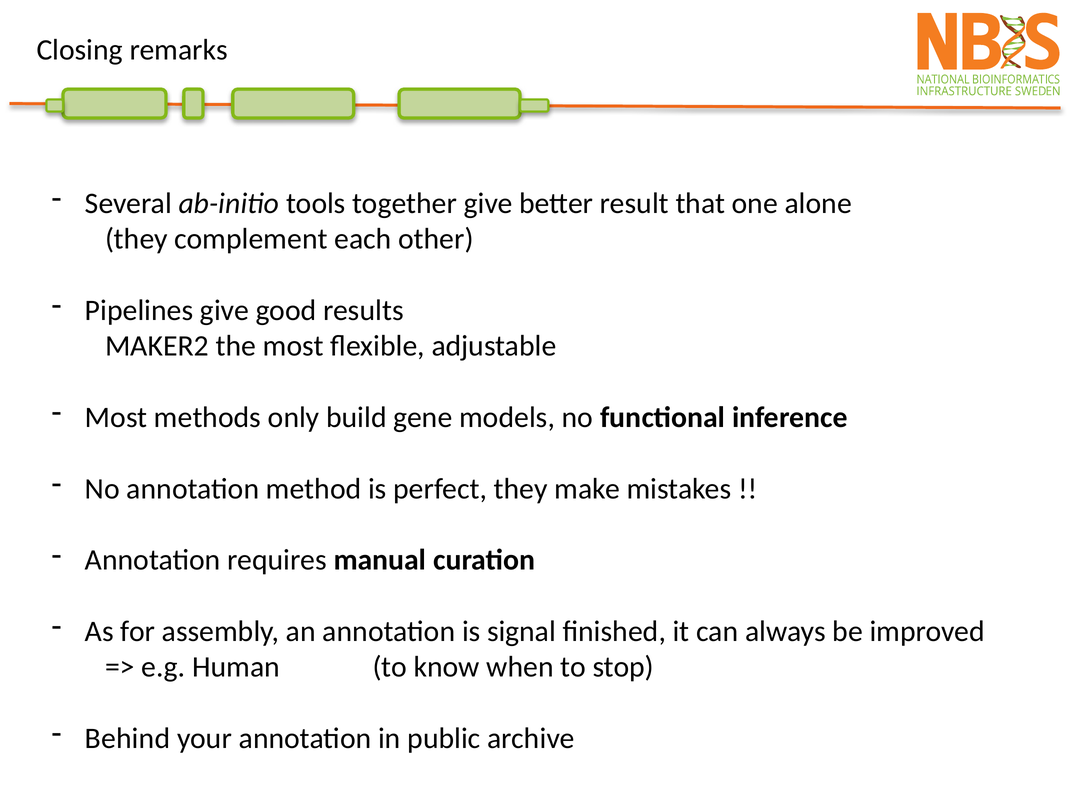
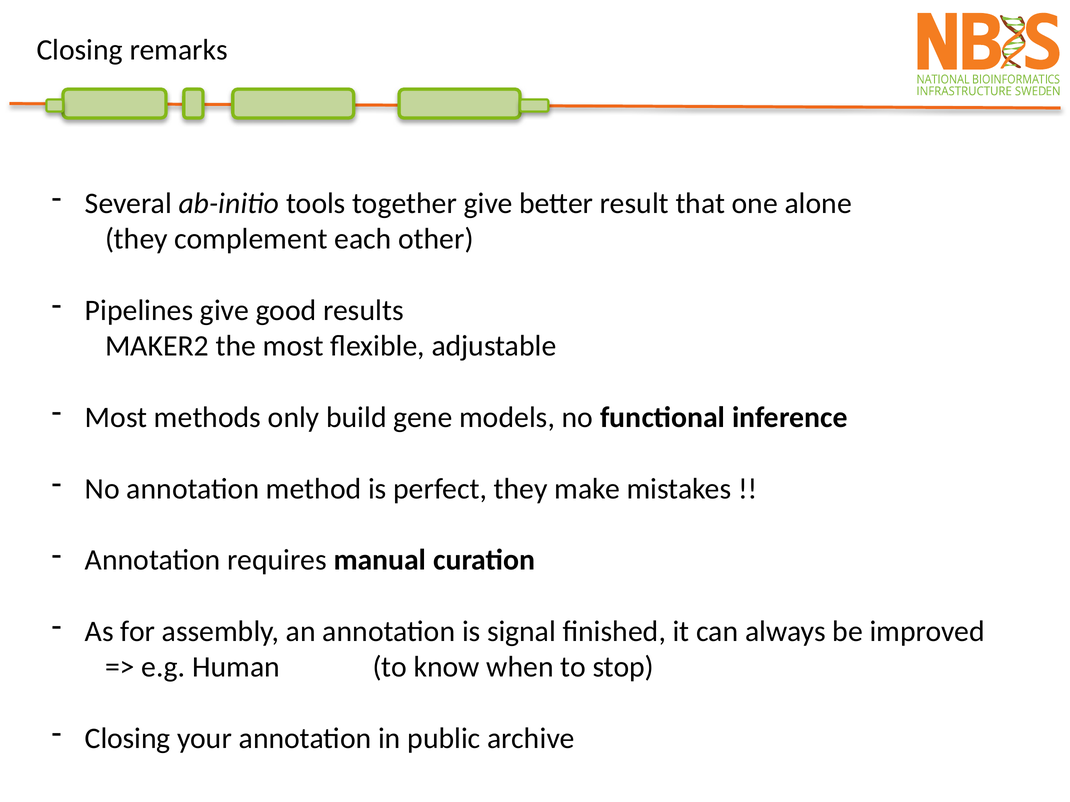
Behind at (128, 739): Behind -> Closing
